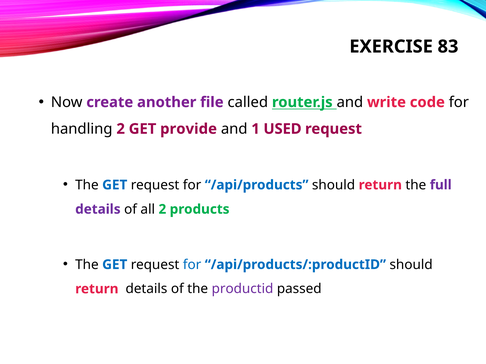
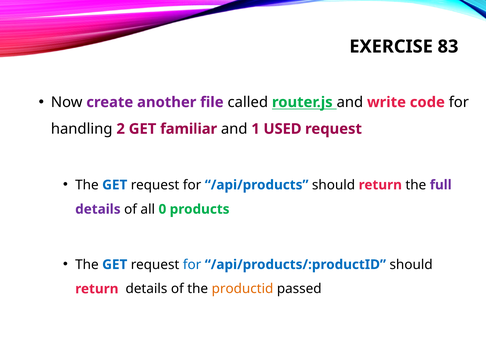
provide: provide -> familiar
all 2: 2 -> 0
productid colour: purple -> orange
